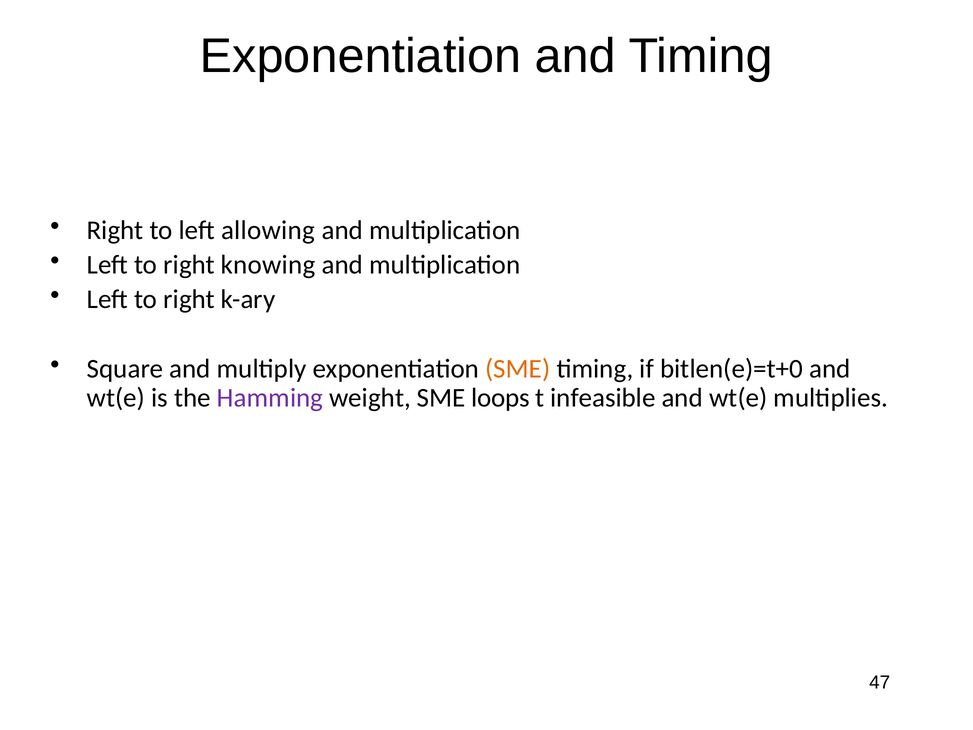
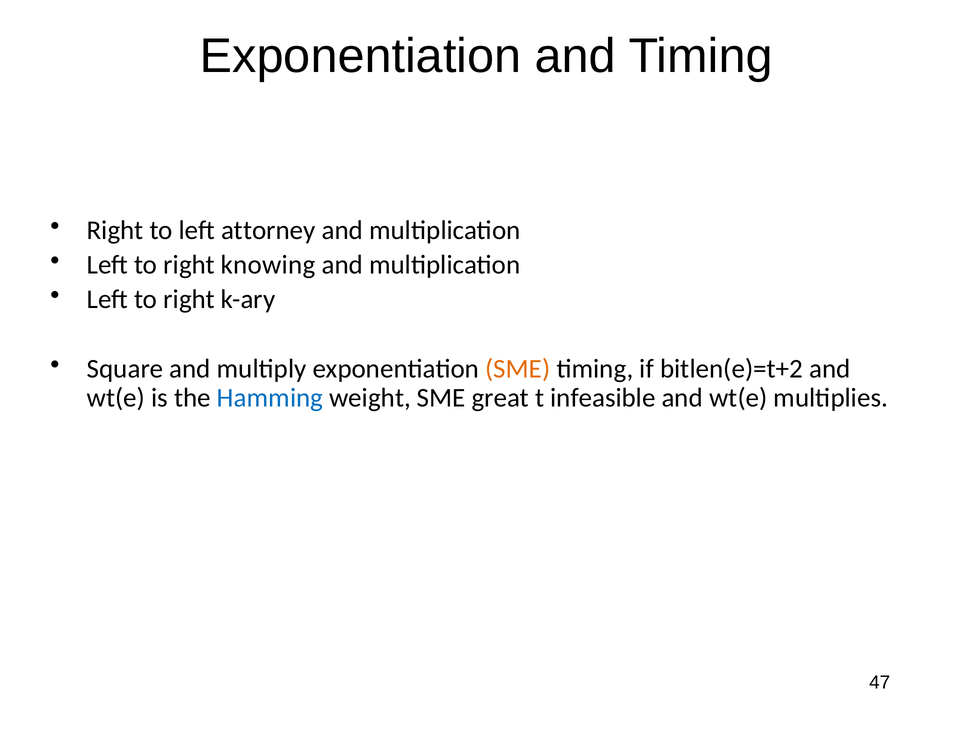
allowing: allowing -> attorney
bitlen(e)=t+0: bitlen(e)=t+0 -> bitlen(e)=t+2
Hamming colour: purple -> blue
loops: loops -> great
